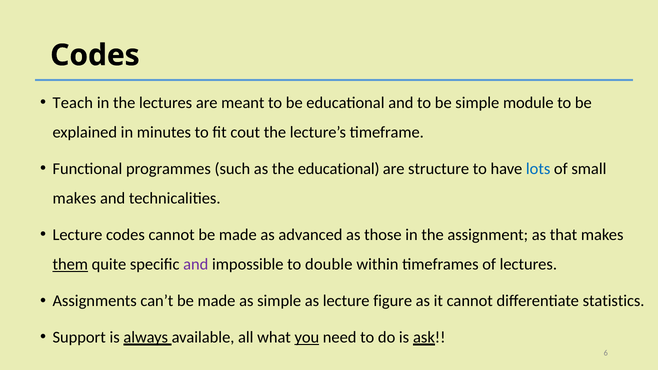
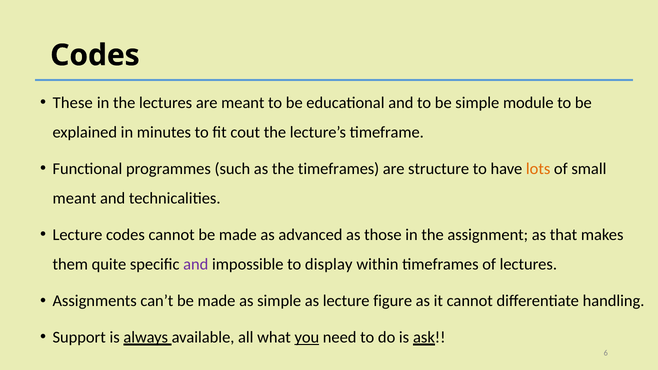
Teach: Teach -> These
the educational: educational -> timeframes
lots colour: blue -> orange
makes at (74, 199): makes -> meant
them underline: present -> none
double: double -> display
statistics: statistics -> handling
